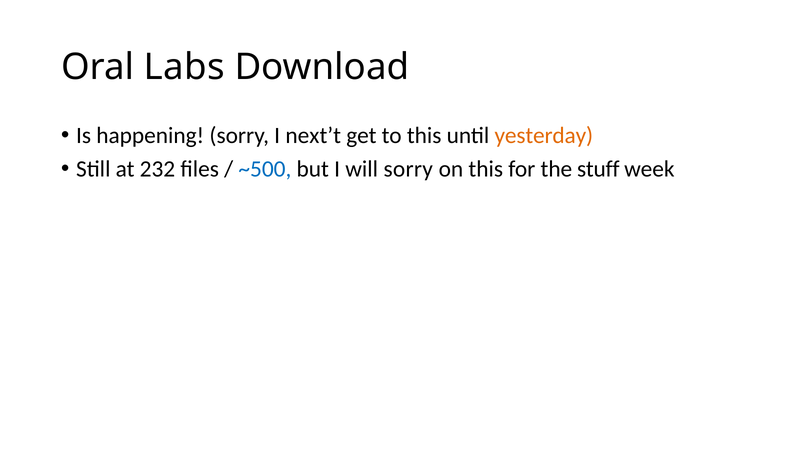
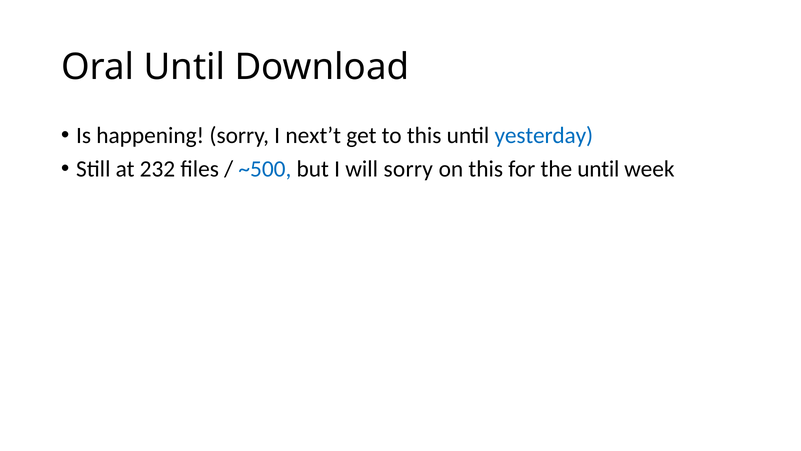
Oral Labs: Labs -> Until
yesterday colour: orange -> blue
the stuff: stuff -> until
